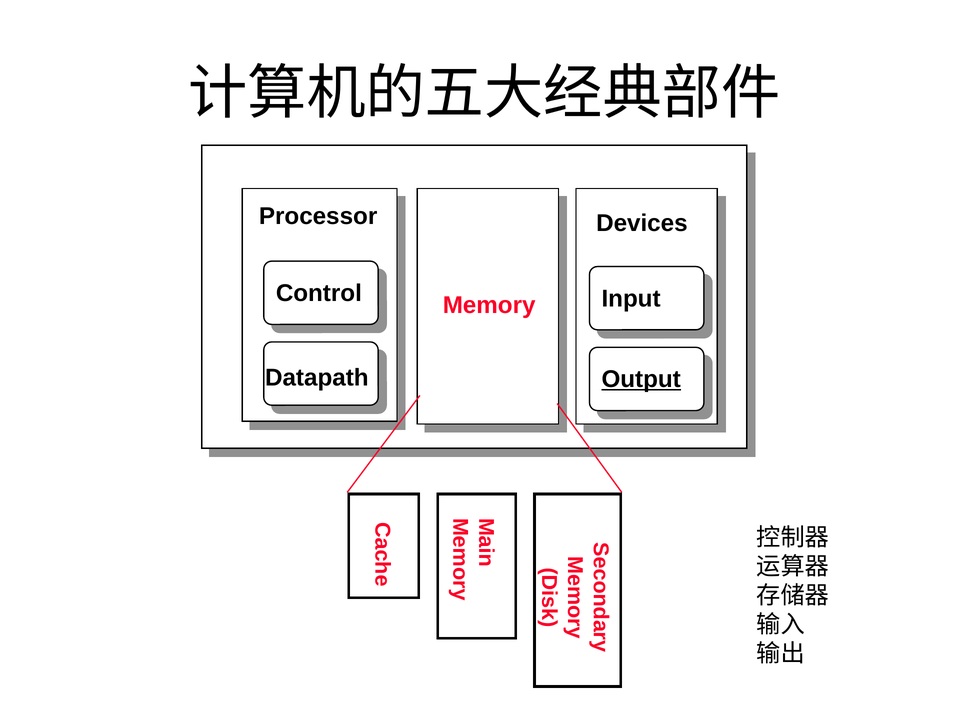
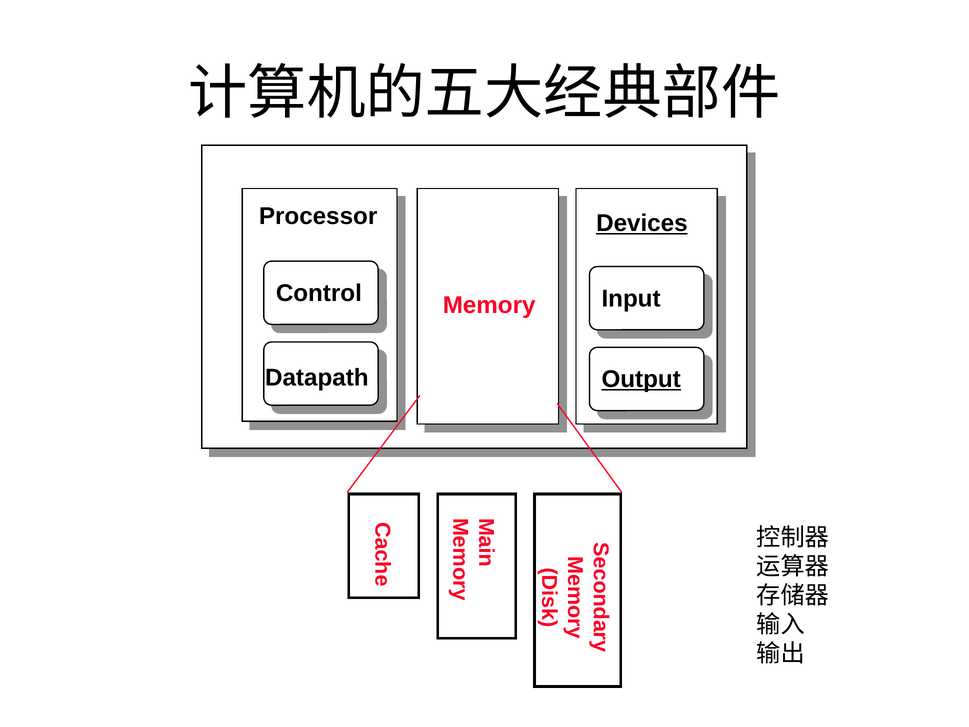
Devices underline: none -> present
